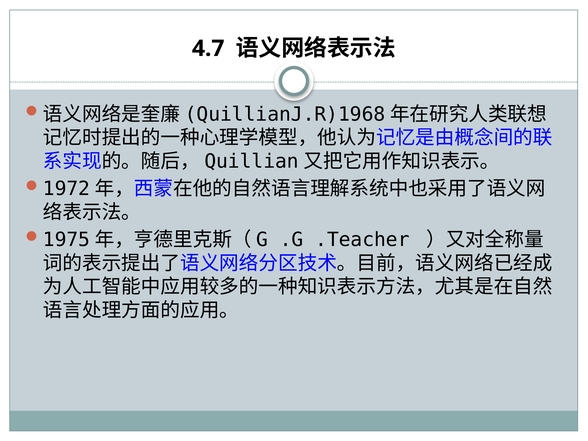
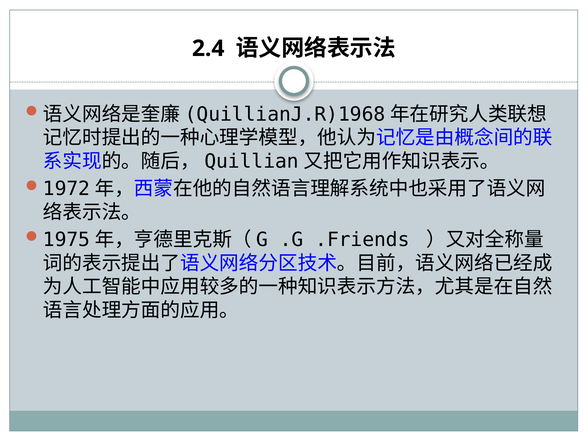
4.7: 4.7 -> 2.4
.Teacher: .Teacher -> .Friends
